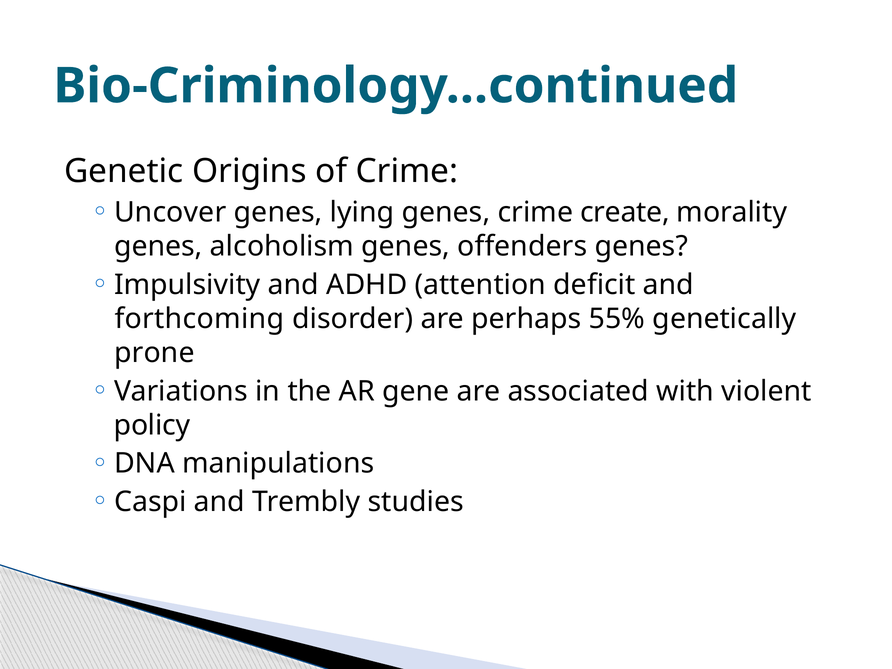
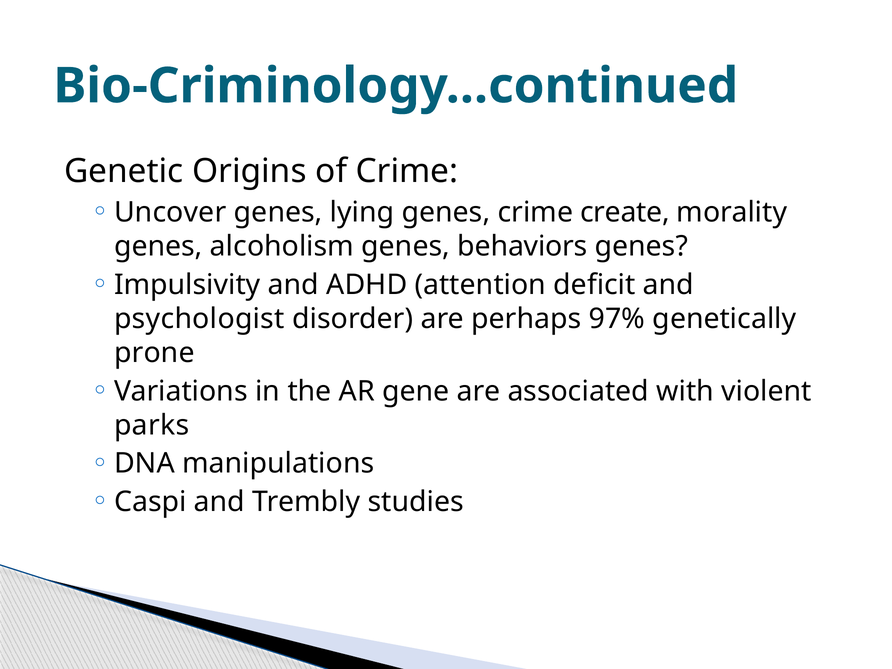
offenders: offenders -> behaviors
forthcoming: forthcoming -> psychologist
55%: 55% -> 97%
policy: policy -> parks
